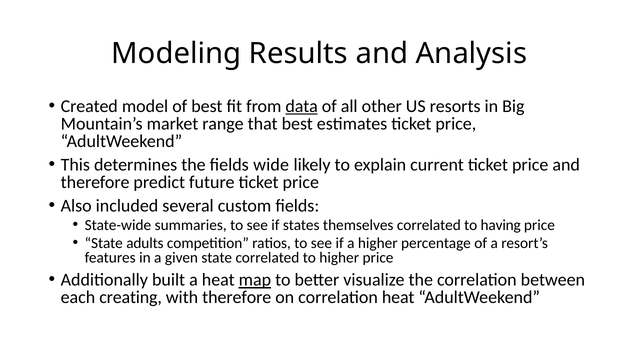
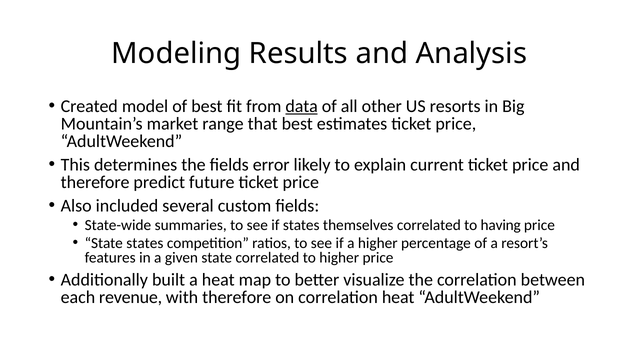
wide: wide -> error
State adults: adults -> states
map underline: present -> none
creating: creating -> revenue
